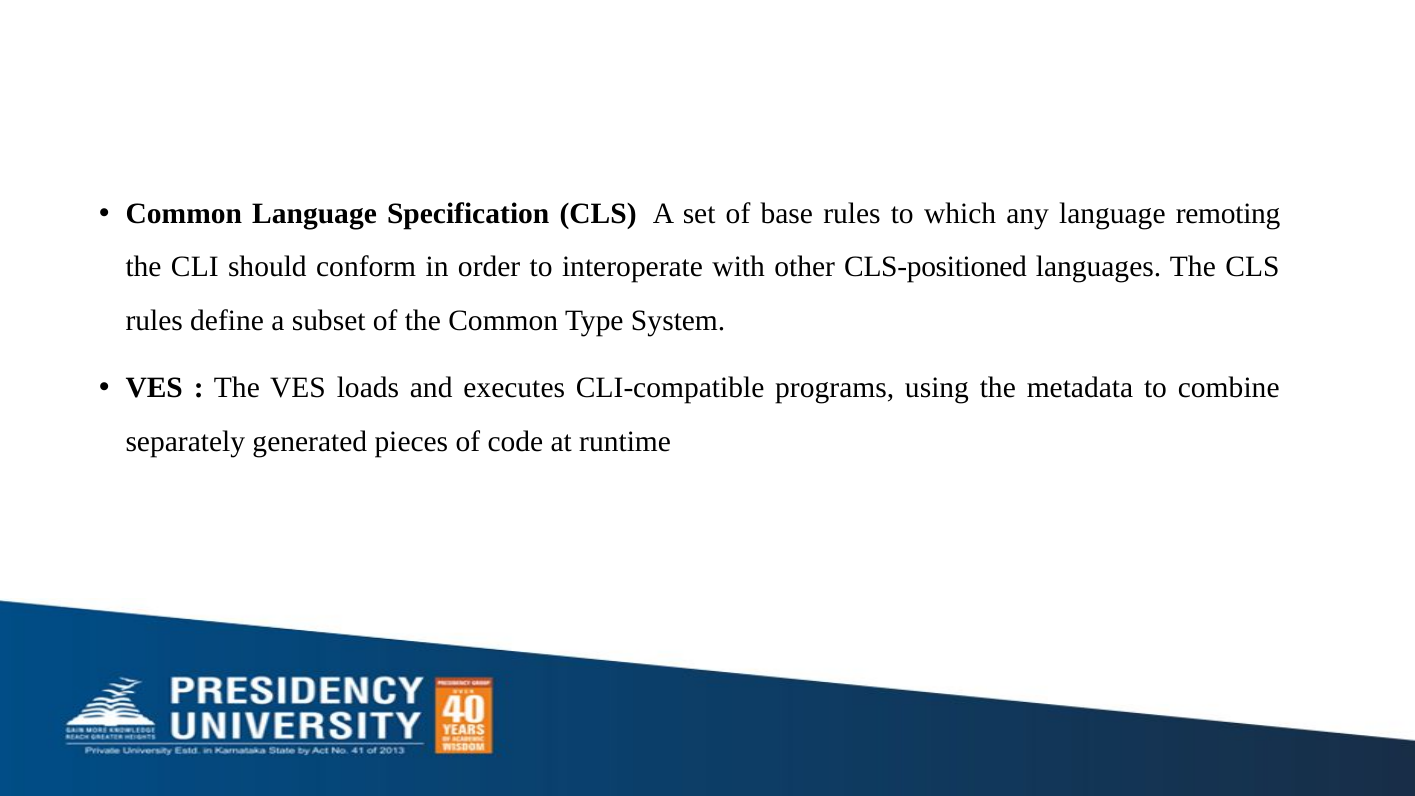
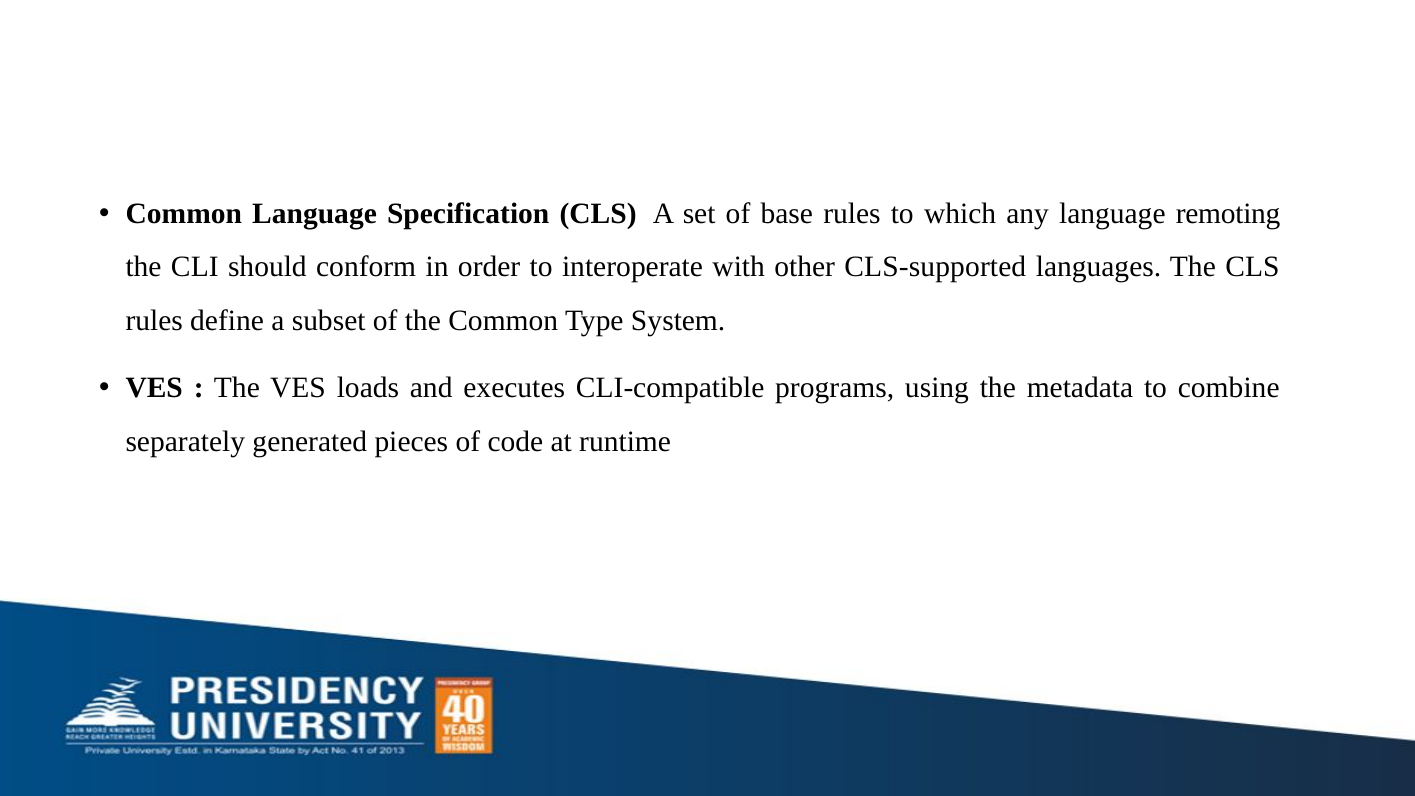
CLS-positioned: CLS-positioned -> CLS-supported
